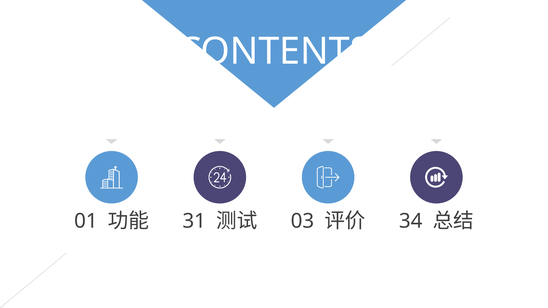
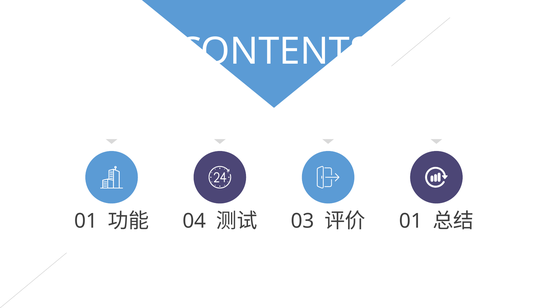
31: 31 -> 04
34 at (411, 221): 34 -> 01
